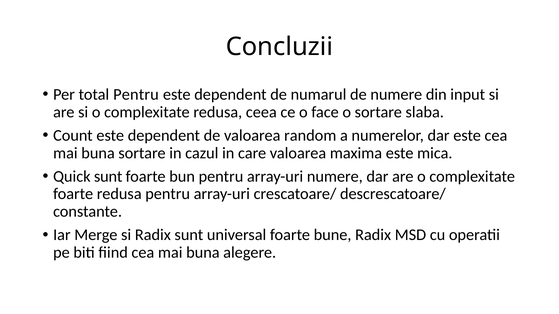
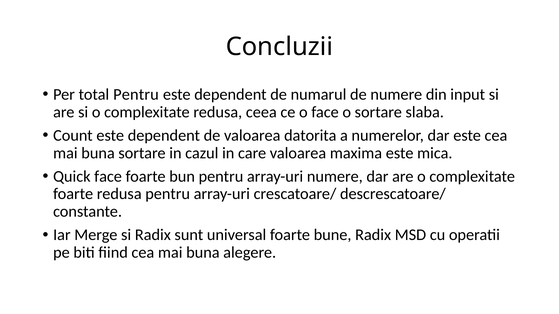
random: random -> datorita
Quick sunt: sunt -> face
